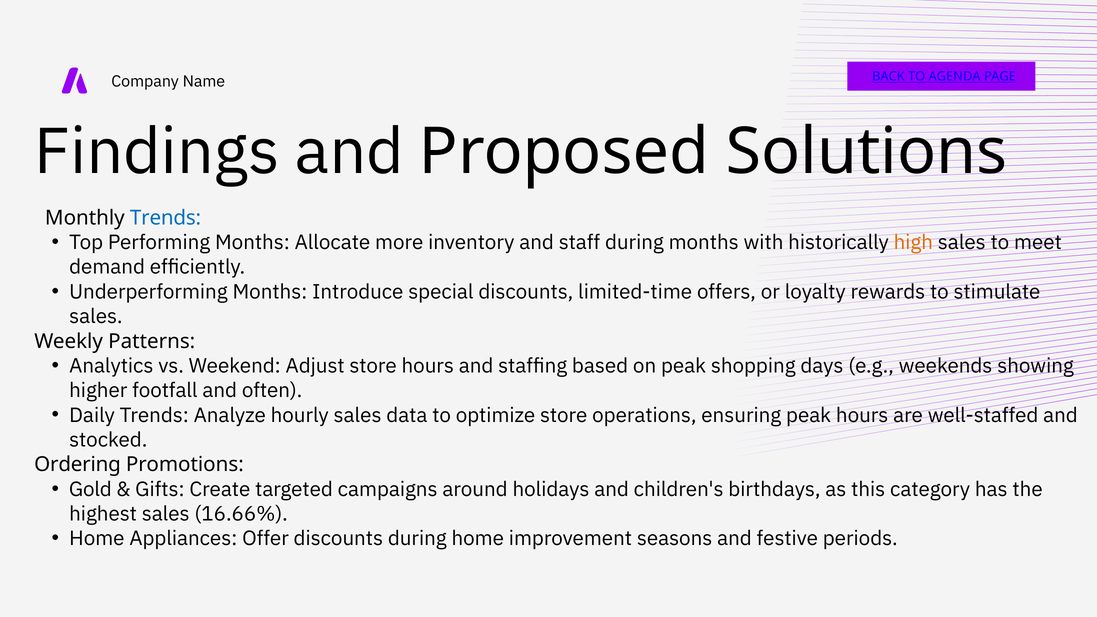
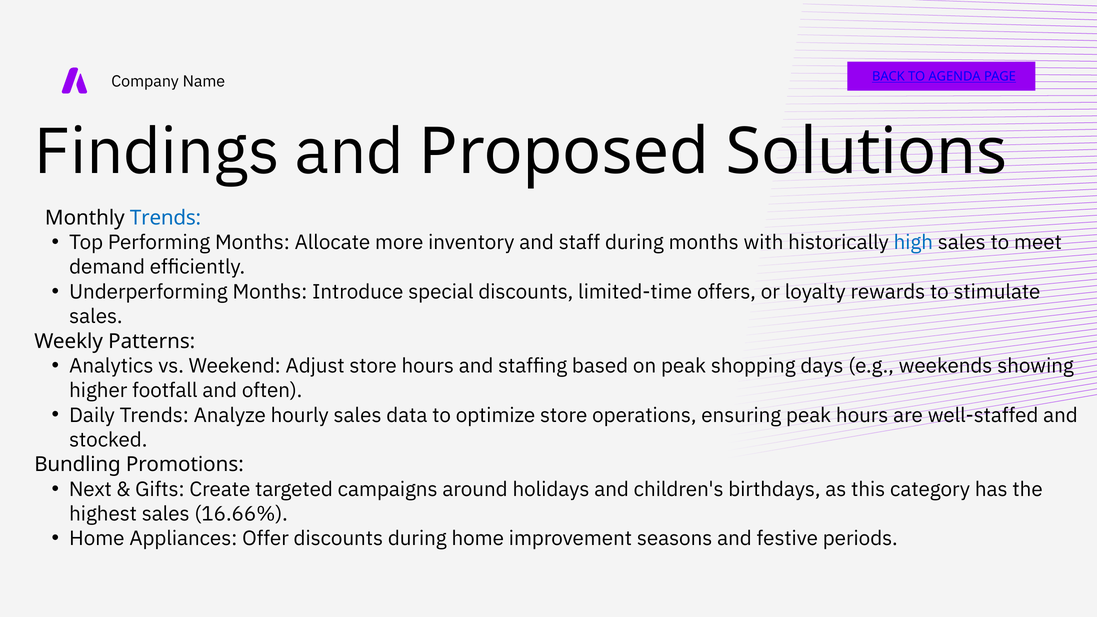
high colour: orange -> blue
Ordering: Ordering -> Bundling
Gold: Gold -> Next
